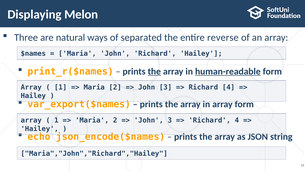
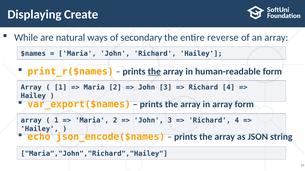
Melon: Melon -> Create
Three: Three -> While
separated: separated -> secondary
human-readable underline: present -> none
